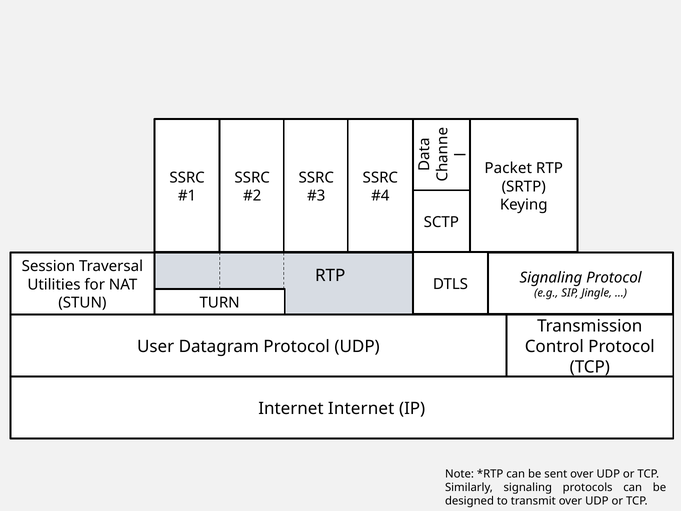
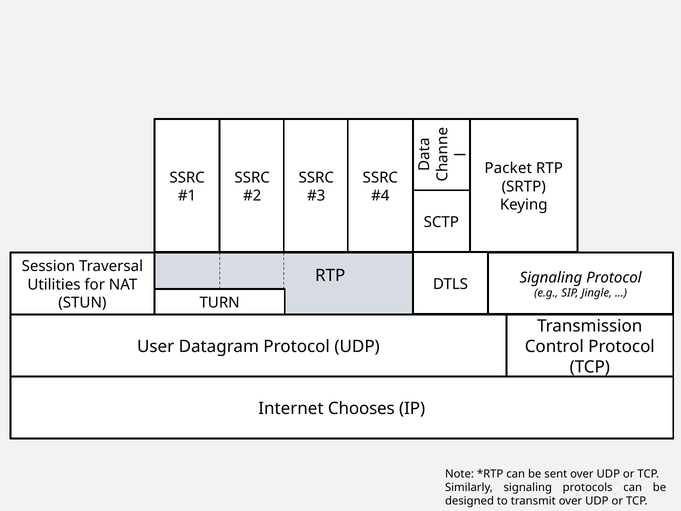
Internet Internet: Internet -> Chooses
